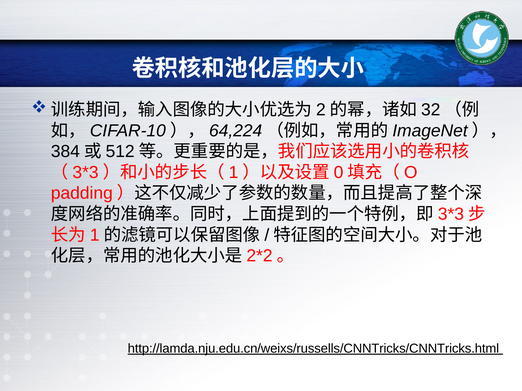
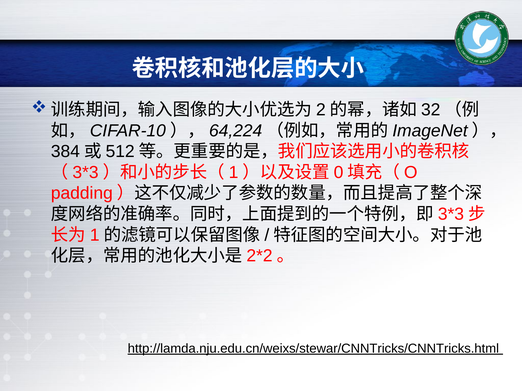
http://lamda.nju.edu.cn/weixs/russells/CNNTricks/CNNTricks.html: http://lamda.nju.edu.cn/weixs/russells/CNNTricks/CNNTricks.html -> http://lamda.nju.edu.cn/weixs/stewar/CNNTricks/CNNTricks.html
